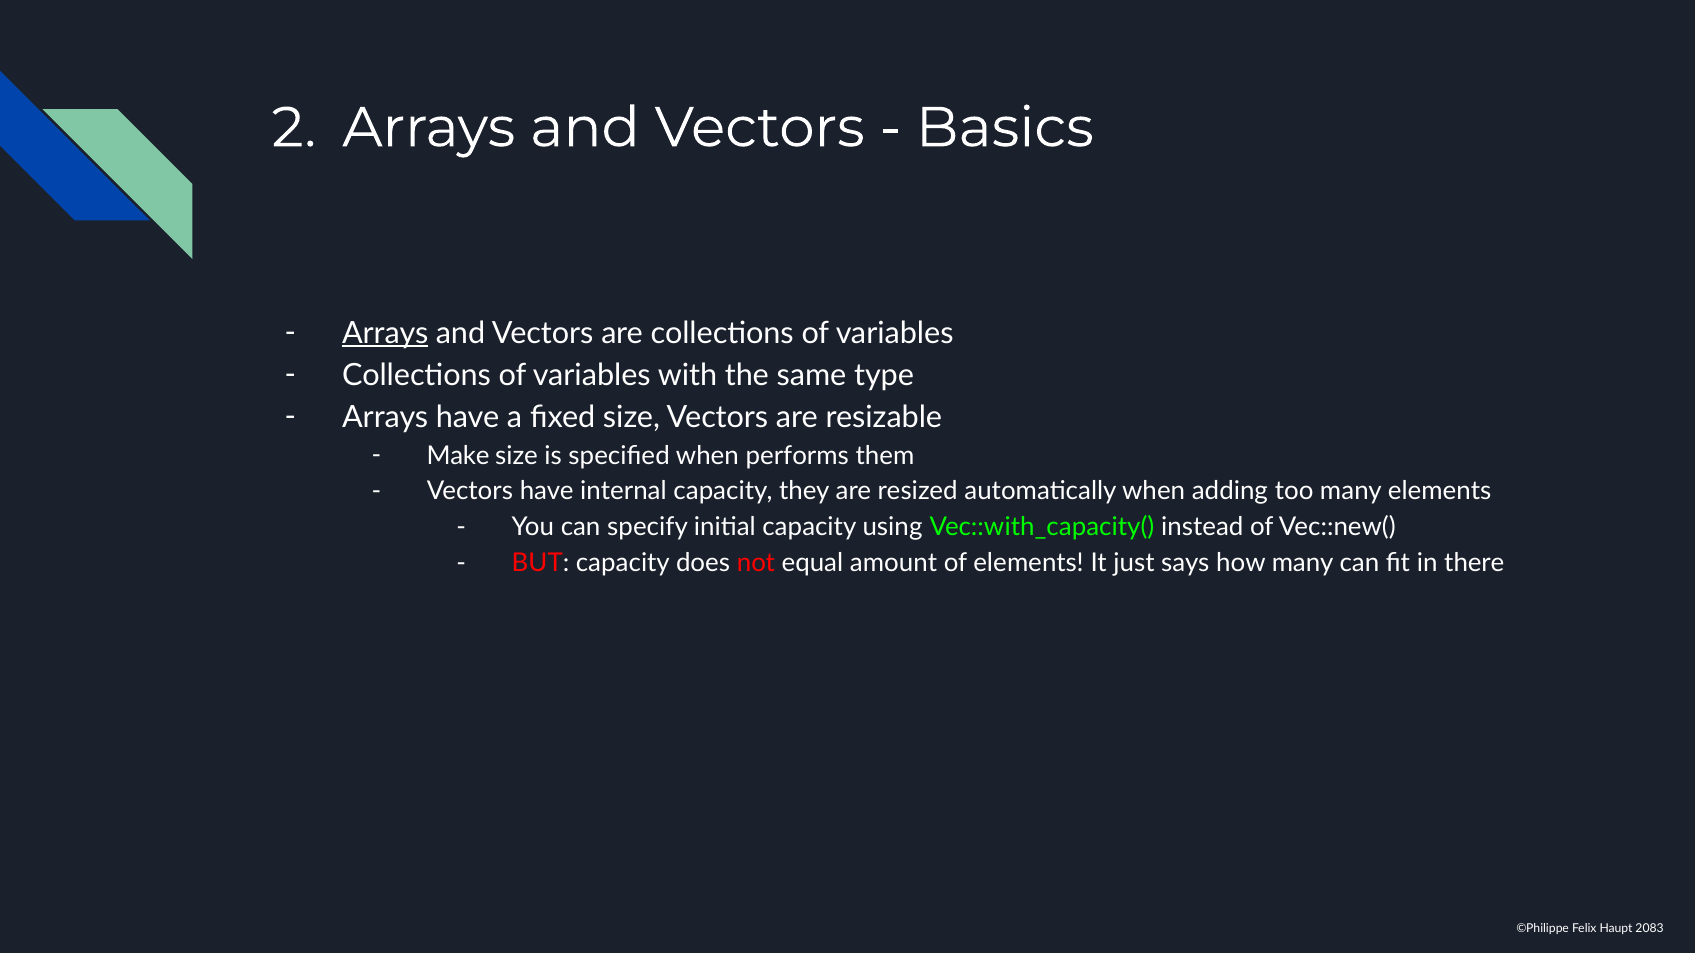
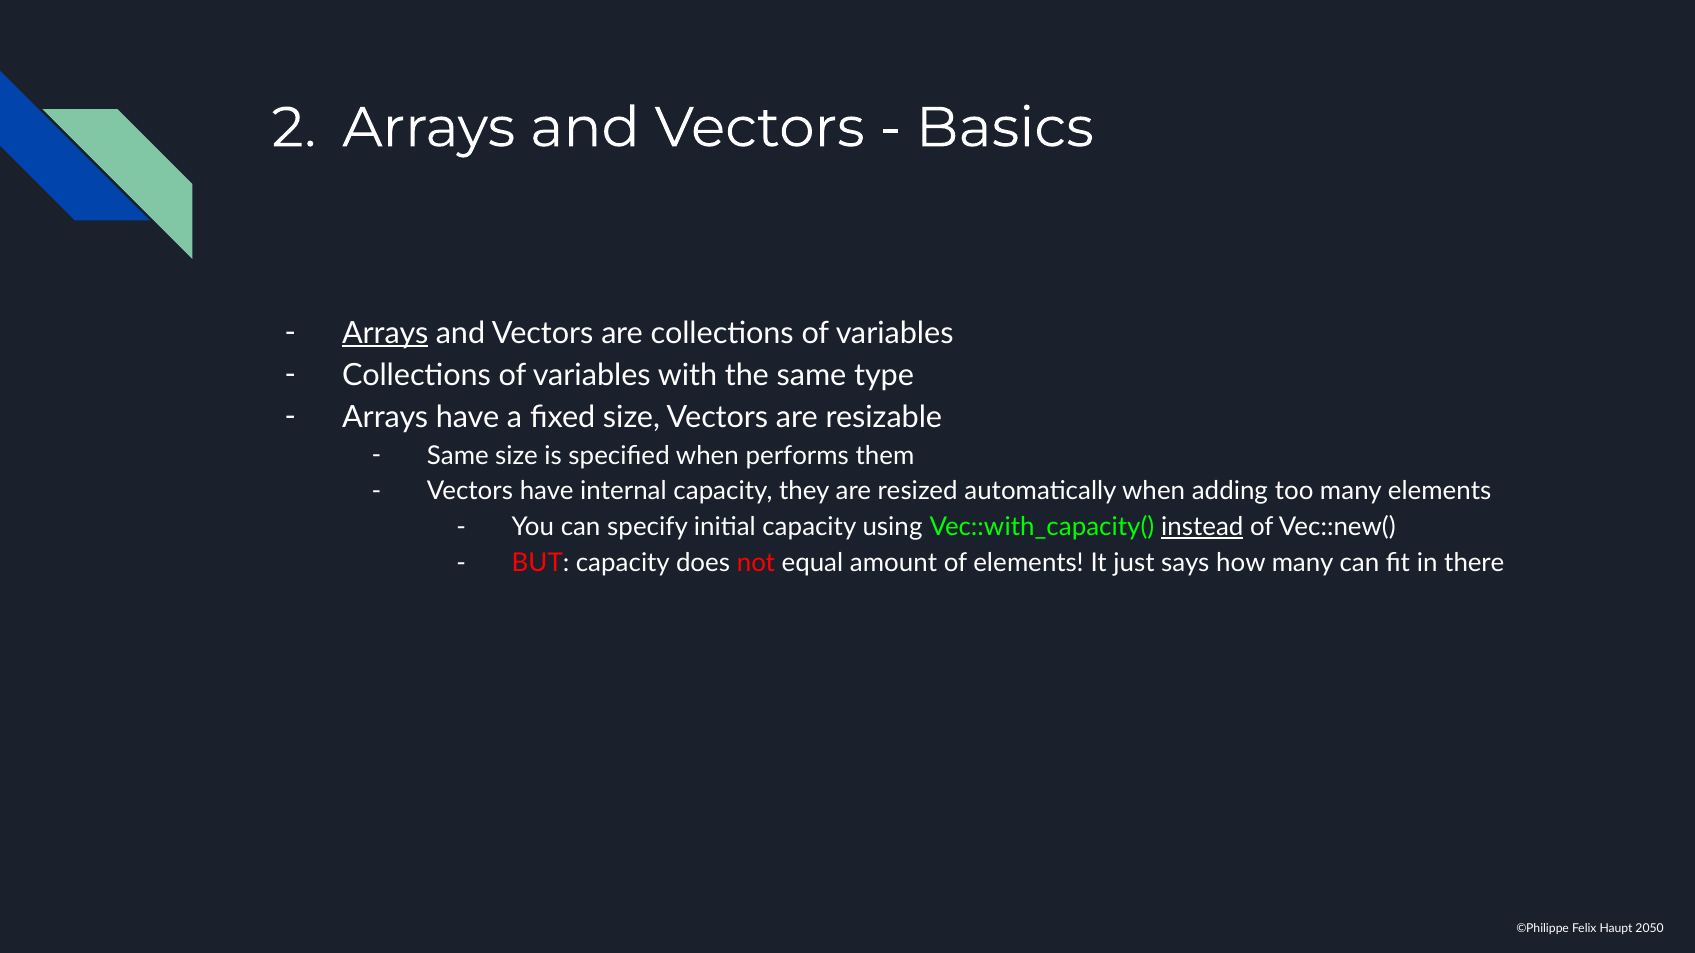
Make at (458, 456): Make -> Same
instead underline: none -> present
2083: 2083 -> 2050
